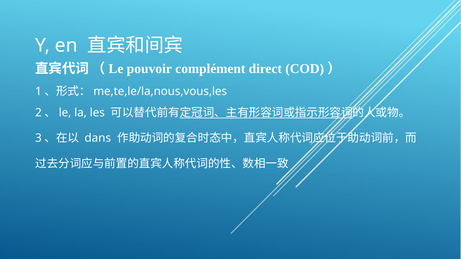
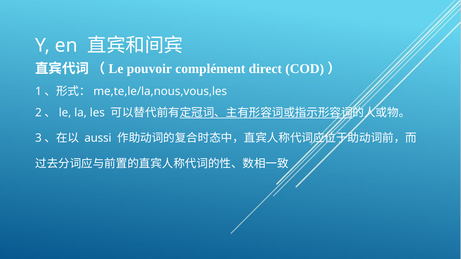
dans: dans -> aussi
